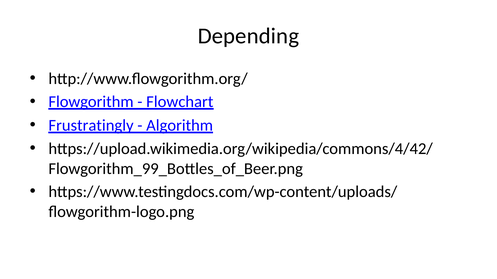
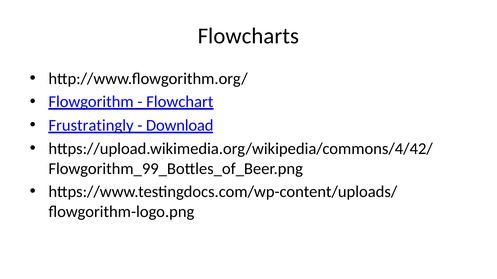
Depending: Depending -> Flowcharts
Algorithm: Algorithm -> Download
